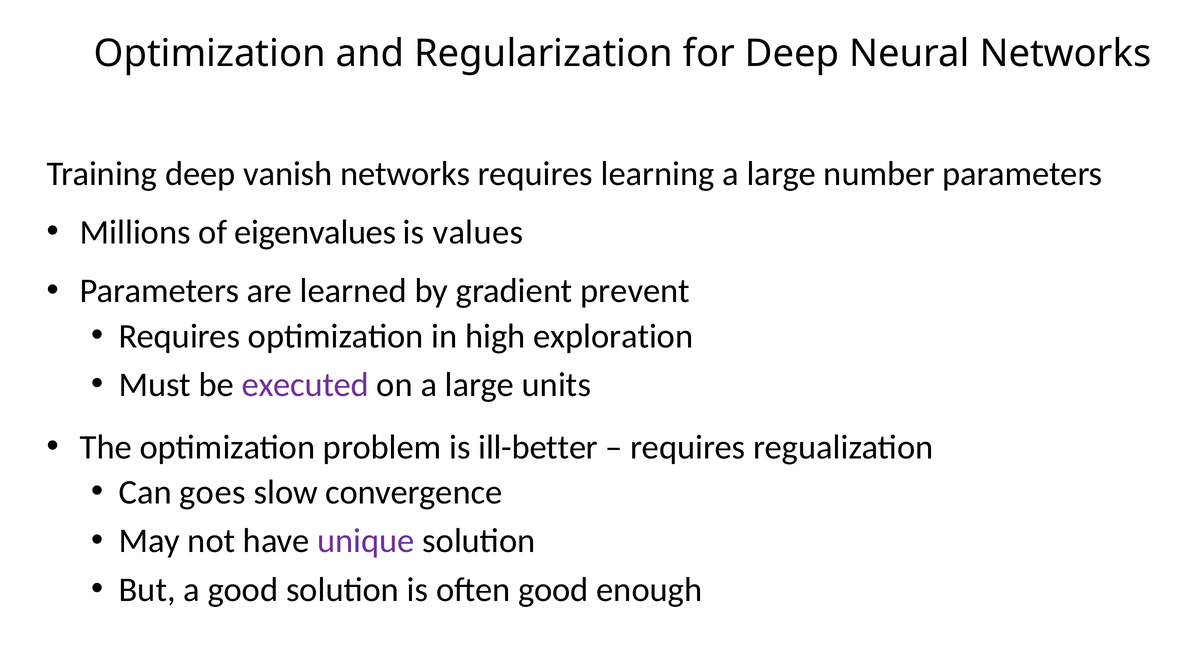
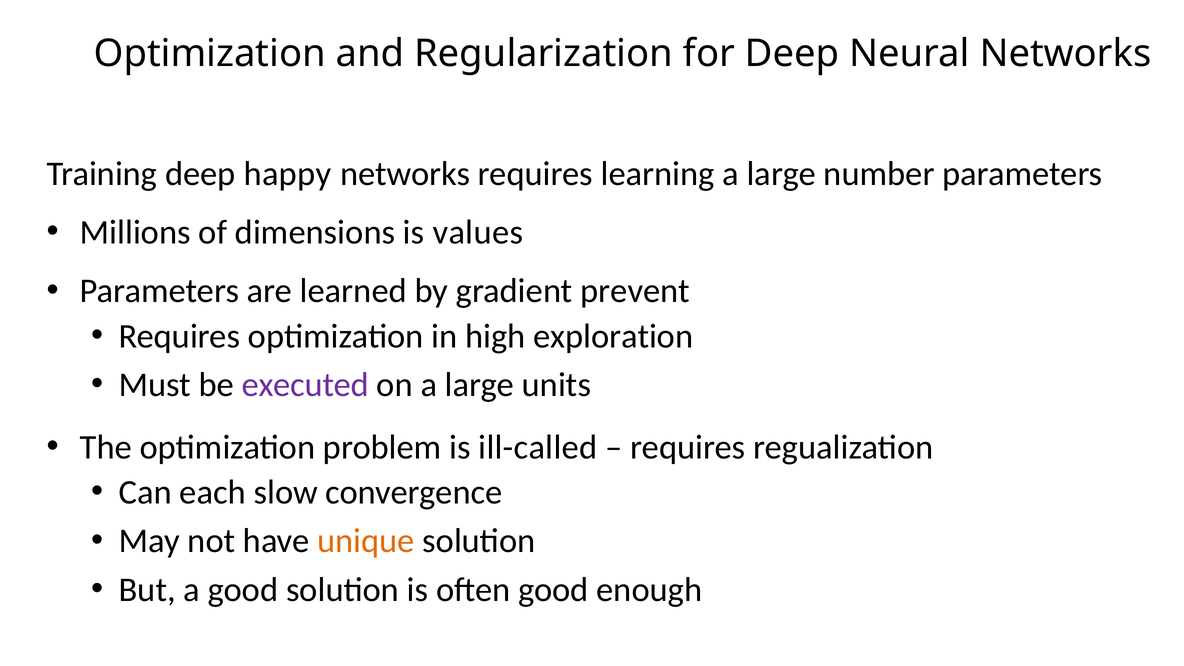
vanish: vanish -> happy
eigenvalues: eigenvalues -> dimensions
ill-better: ill-better -> ill-called
goes: goes -> each
unique colour: purple -> orange
